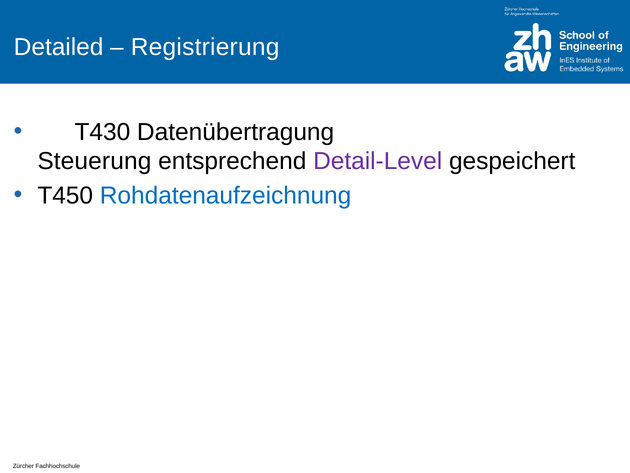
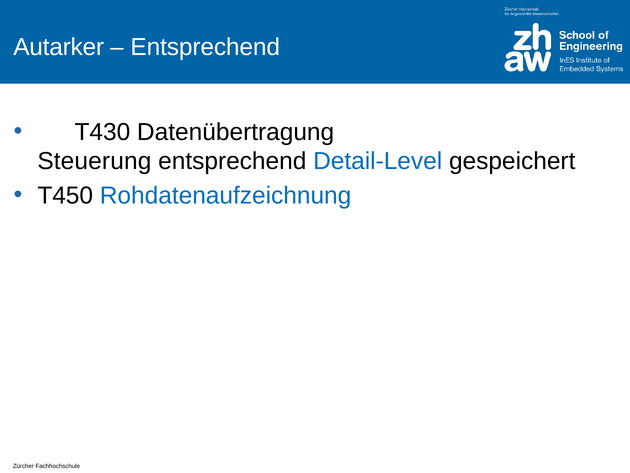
Detailed: Detailed -> Autarker
Registrierung at (205, 47): Registrierung -> Entsprechend
Detail-Level colour: purple -> blue
